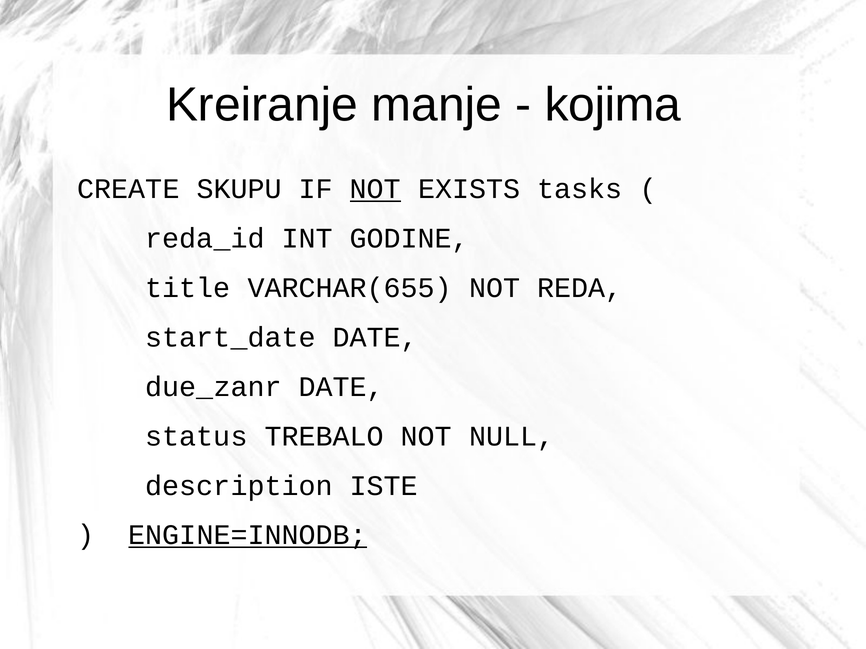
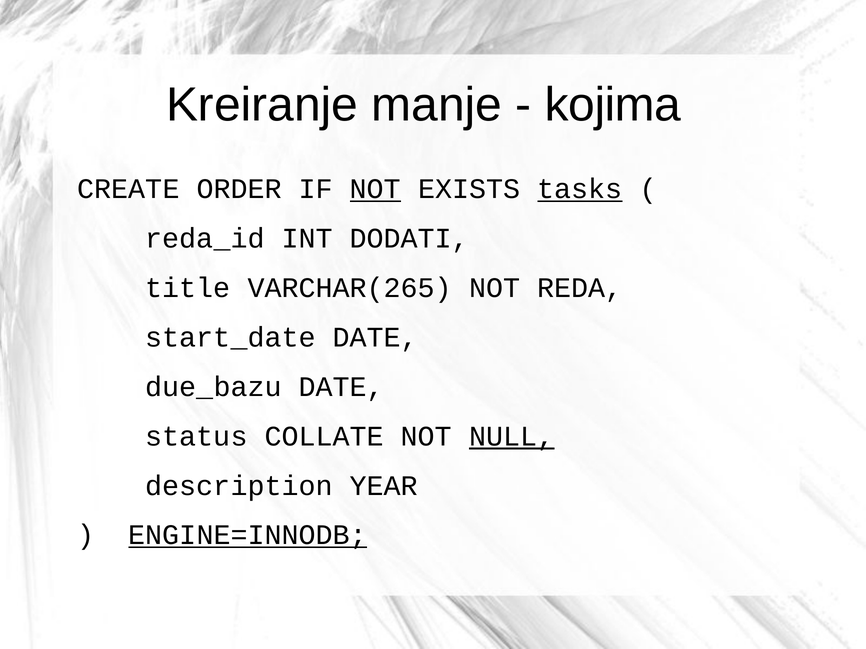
SKUPU: SKUPU -> ORDER
tasks underline: none -> present
GODINE: GODINE -> DODATI
VARCHAR(655: VARCHAR(655 -> VARCHAR(265
due_zanr: due_zanr -> due_bazu
TREBALO: TREBALO -> COLLATE
NULL underline: none -> present
ISTE: ISTE -> YEAR
